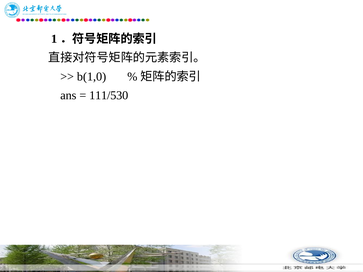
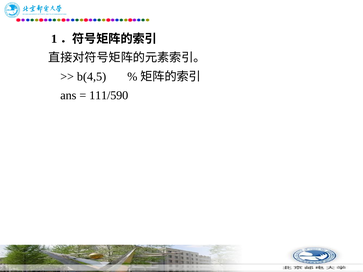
b(1,0: b(1,0 -> b(4,5
111/530: 111/530 -> 111/590
